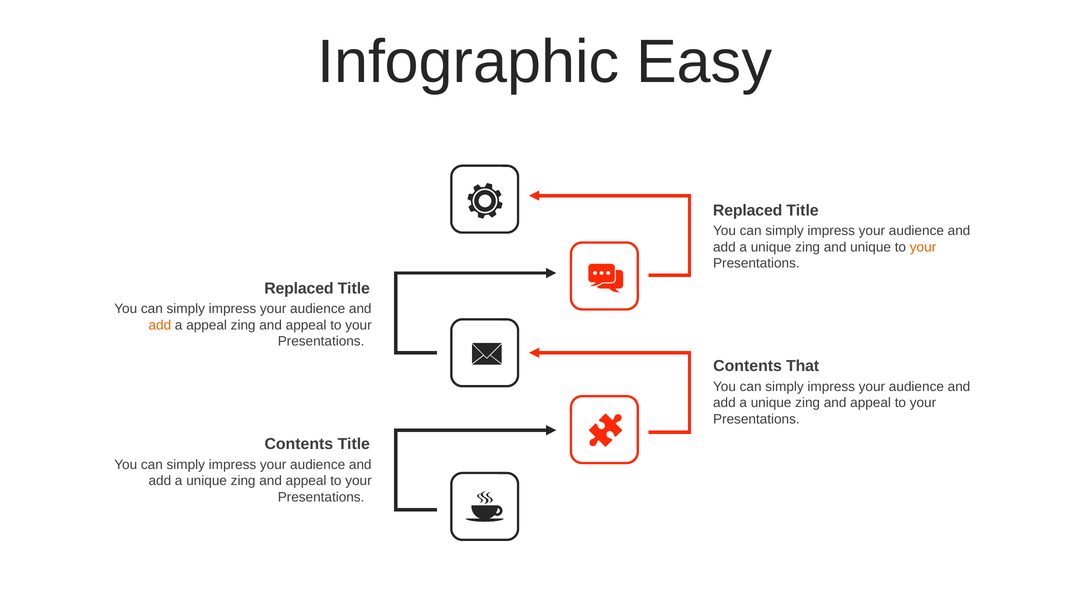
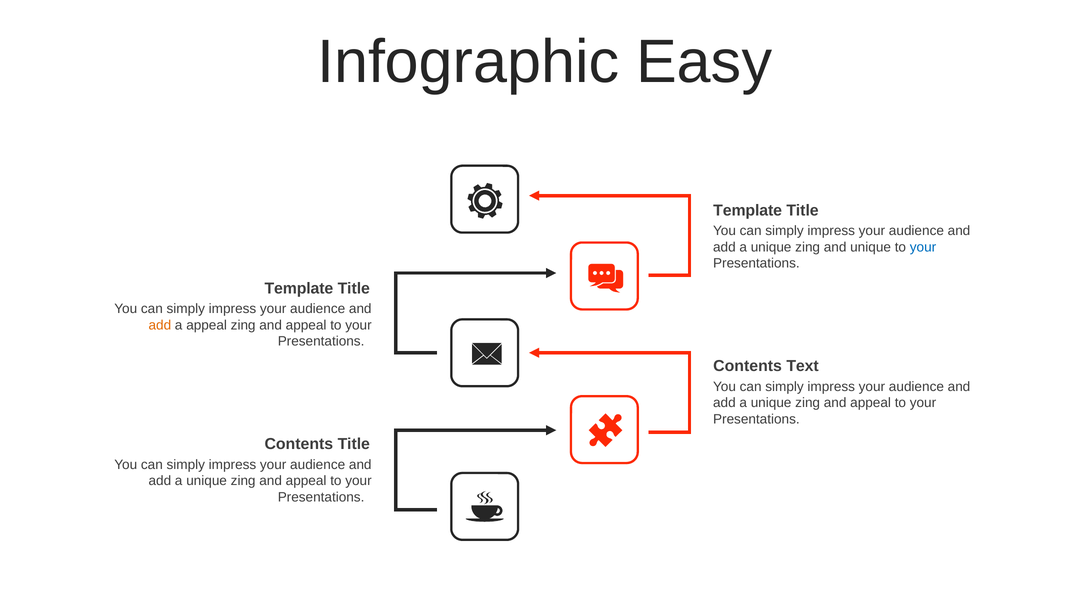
Replaced at (748, 210): Replaced -> Template
your at (923, 247) colour: orange -> blue
Replaced at (299, 288): Replaced -> Template
That: That -> Text
